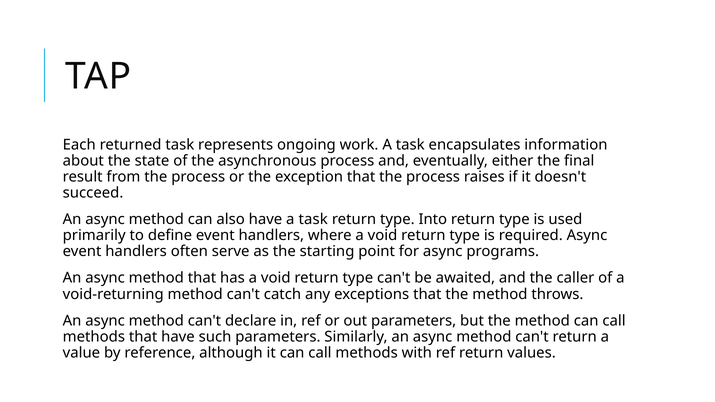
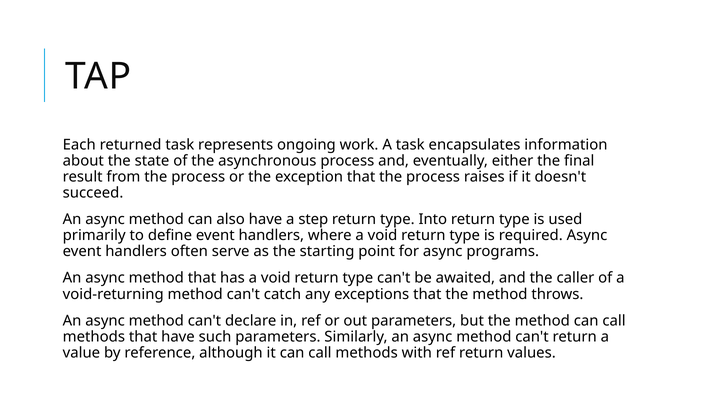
have a task: task -> step
